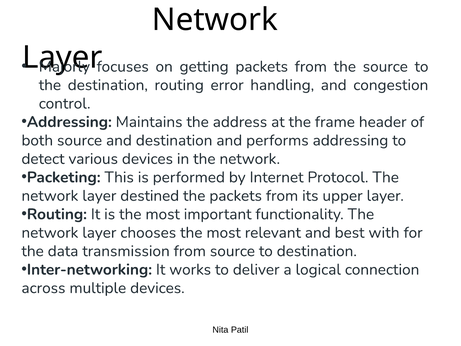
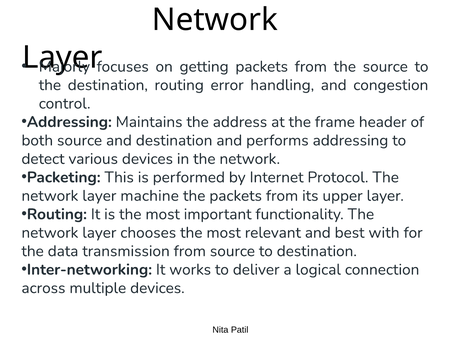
destined: destined -> machine
